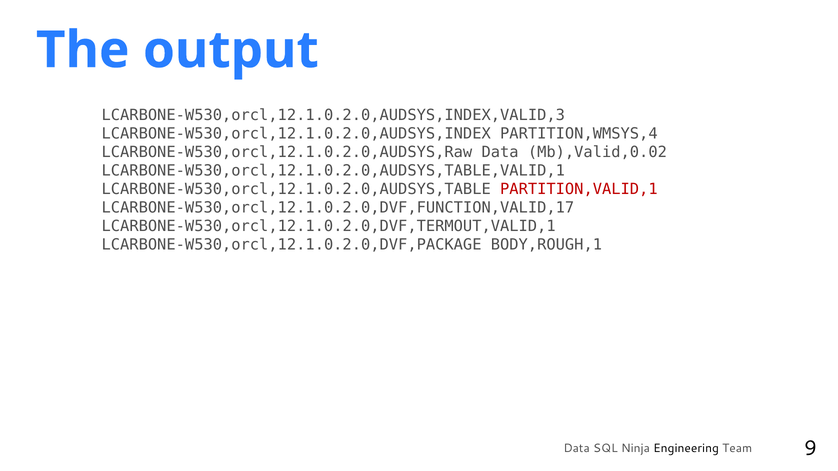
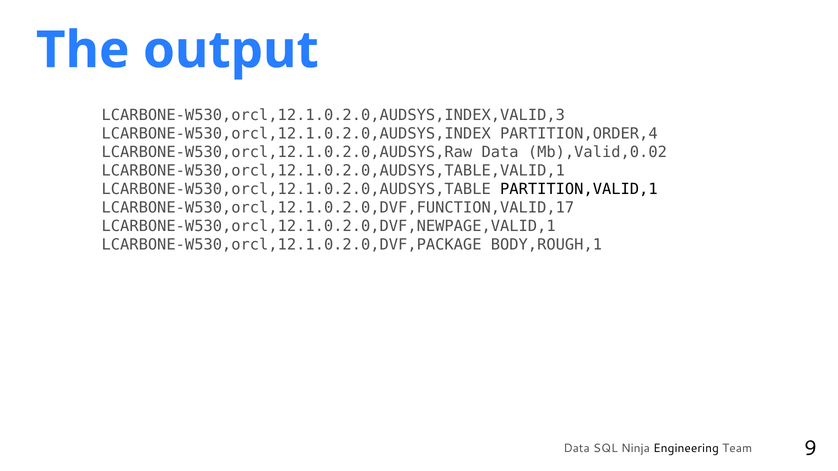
PARTITION,WMSYS,4: PARTITION,WMSYS,4 -> PARTITION,ORDER,4
PARTITION,VALID,1 colour: red -> black
LCARBONE-W530,orcl,12.1.0.2.0,DVF,TERMOUT,VALID,1: LCARBONE-W530,orcl,12.1.0.2.0,DVF,TERMOUT,VALID,1 -> LCARBONE-W530,orcl,12.1.0.2.0,DVF,NEWPAGE,VALID,1
